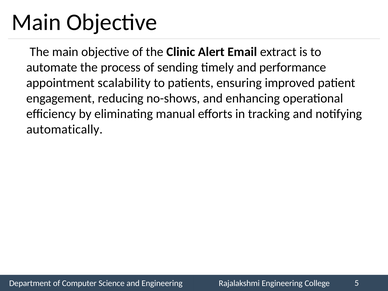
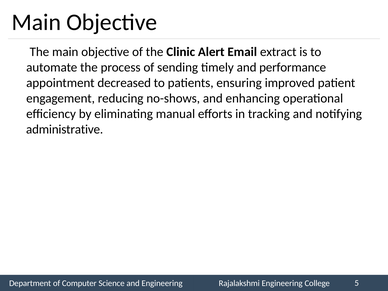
scalability: scalability -> decreased
automatically: automatically -> administrative
